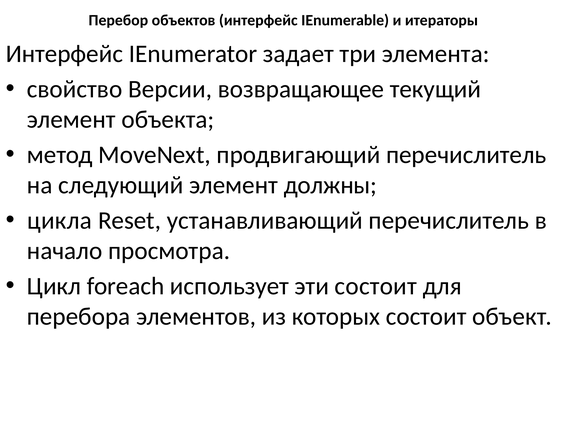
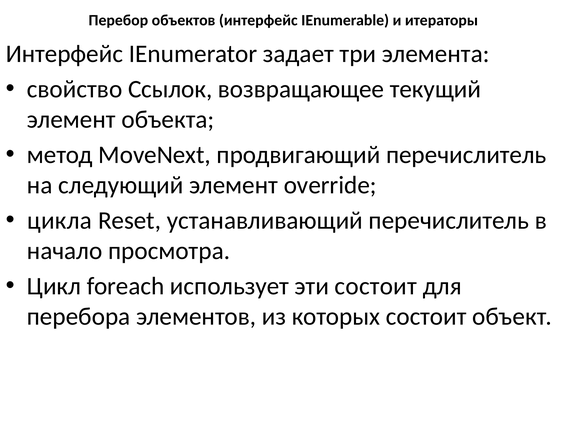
Версии: Версии -> Ссылок
должны: должны -> override
